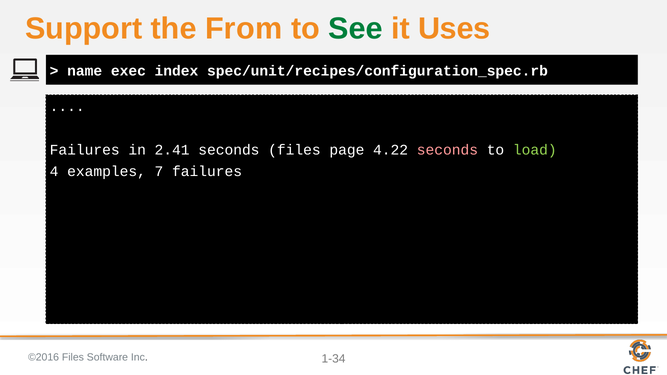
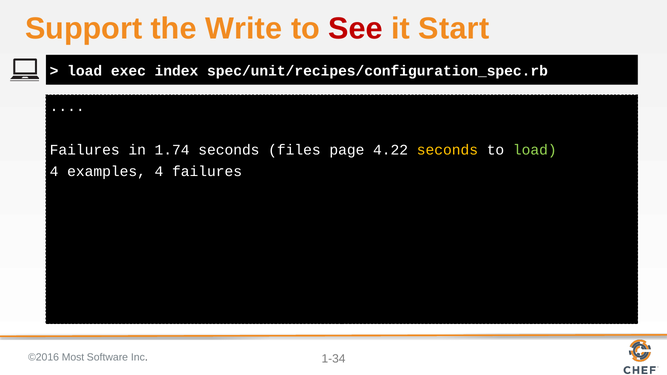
From: From -> Write
See colour: green -> red
Uses: Uses -> Start
name at (85, 71): name -> load
2.41: 2.41 -> 1.74
seconds at (447, 150) colour: pink -> yellow
examples 7: 7 -> 4
Files at (73, 358): Files -> Most
